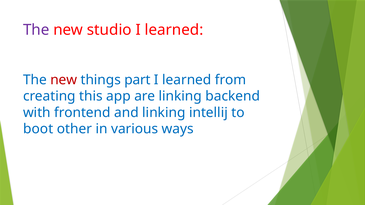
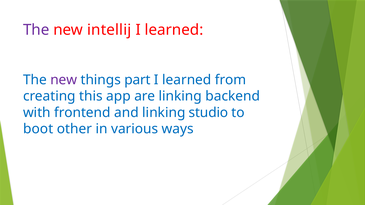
studio: studio -> intellij
new at (64, 80) colour: red -> purple
intellij: intellij -> studio
